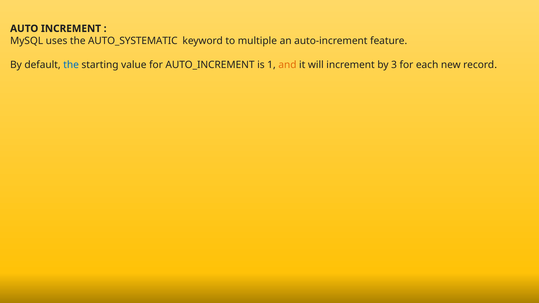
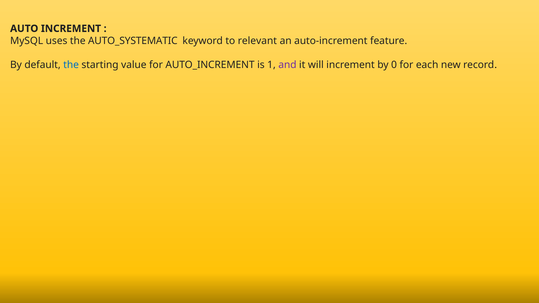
multiple: multiple -> relevant
and colour: orange -> purple
3: 3 -> 0
